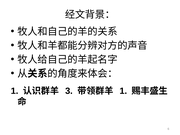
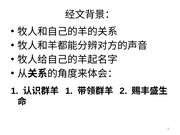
3 at (69, 91): 3 -> 1
1 at (123, 91): 1 -> 2
